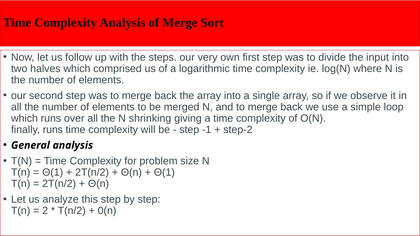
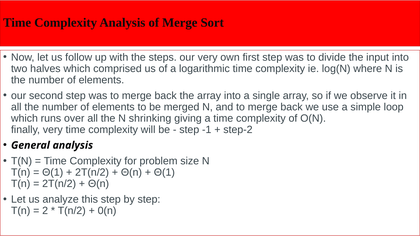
finally runs: runs -> very
